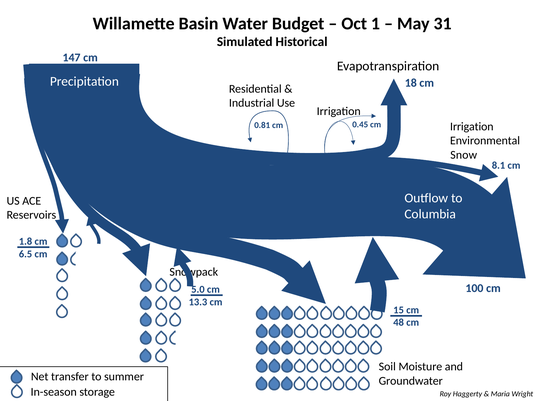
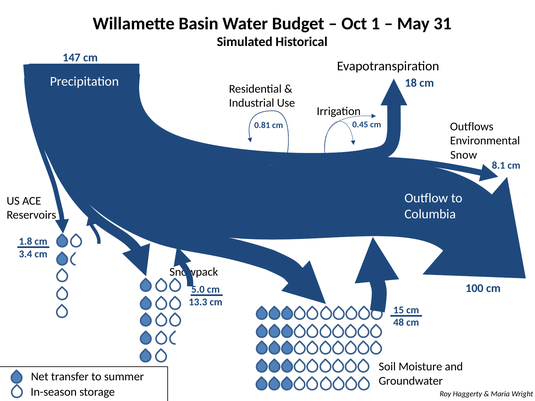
Irrigation at (472, 127): Irrigation -> Outflows
6.5: 6.5 -> 3.4
